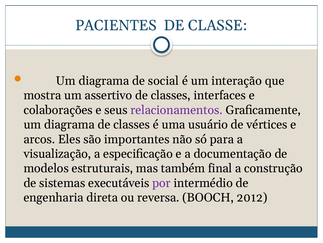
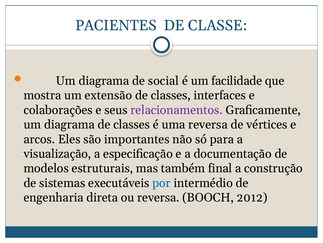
interação: interação -> facilidade
assertivo: assertivo -> extensão
uma usuário: usuário -> reversa
por colour: purple -> blue
